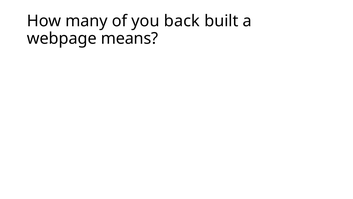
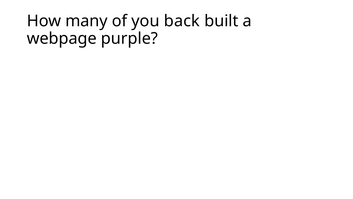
means: means -> purple
